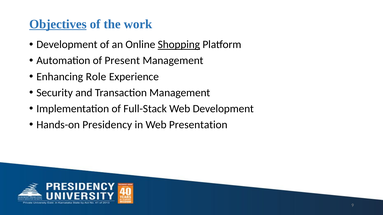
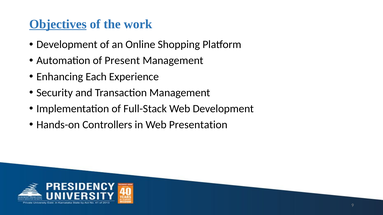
Shopping underline: present -> none
Role: Role -> Each
Presidency: Presidency -> Controllers
